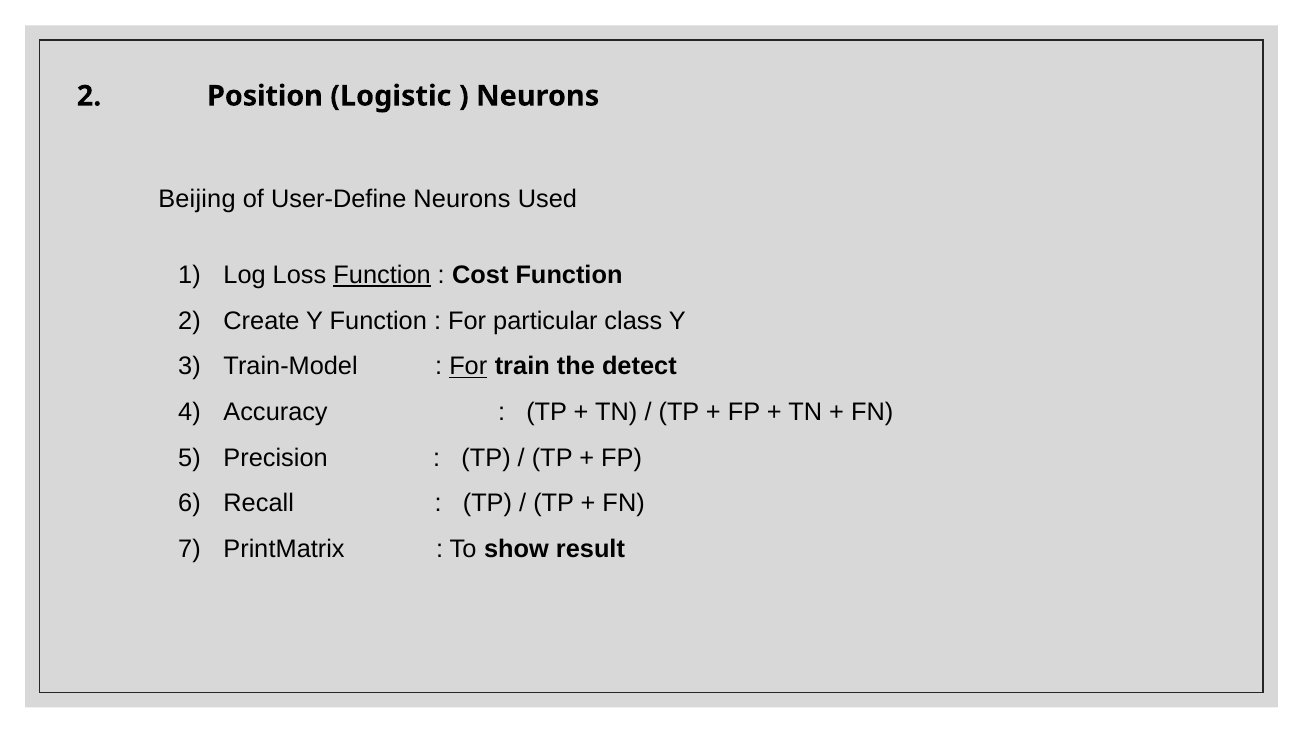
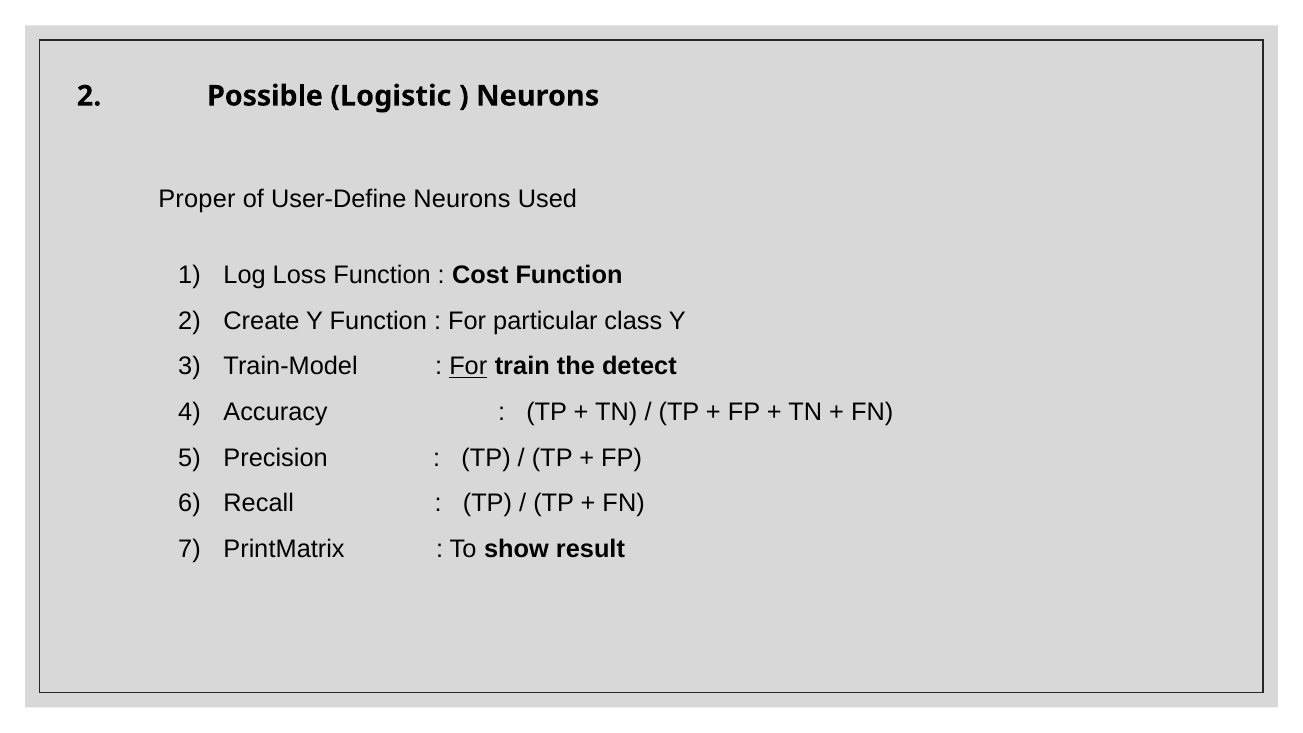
Position: Position -> Possible
Beijing: Beijing -> Proper
Function at (382, 275) underline: present -> none
